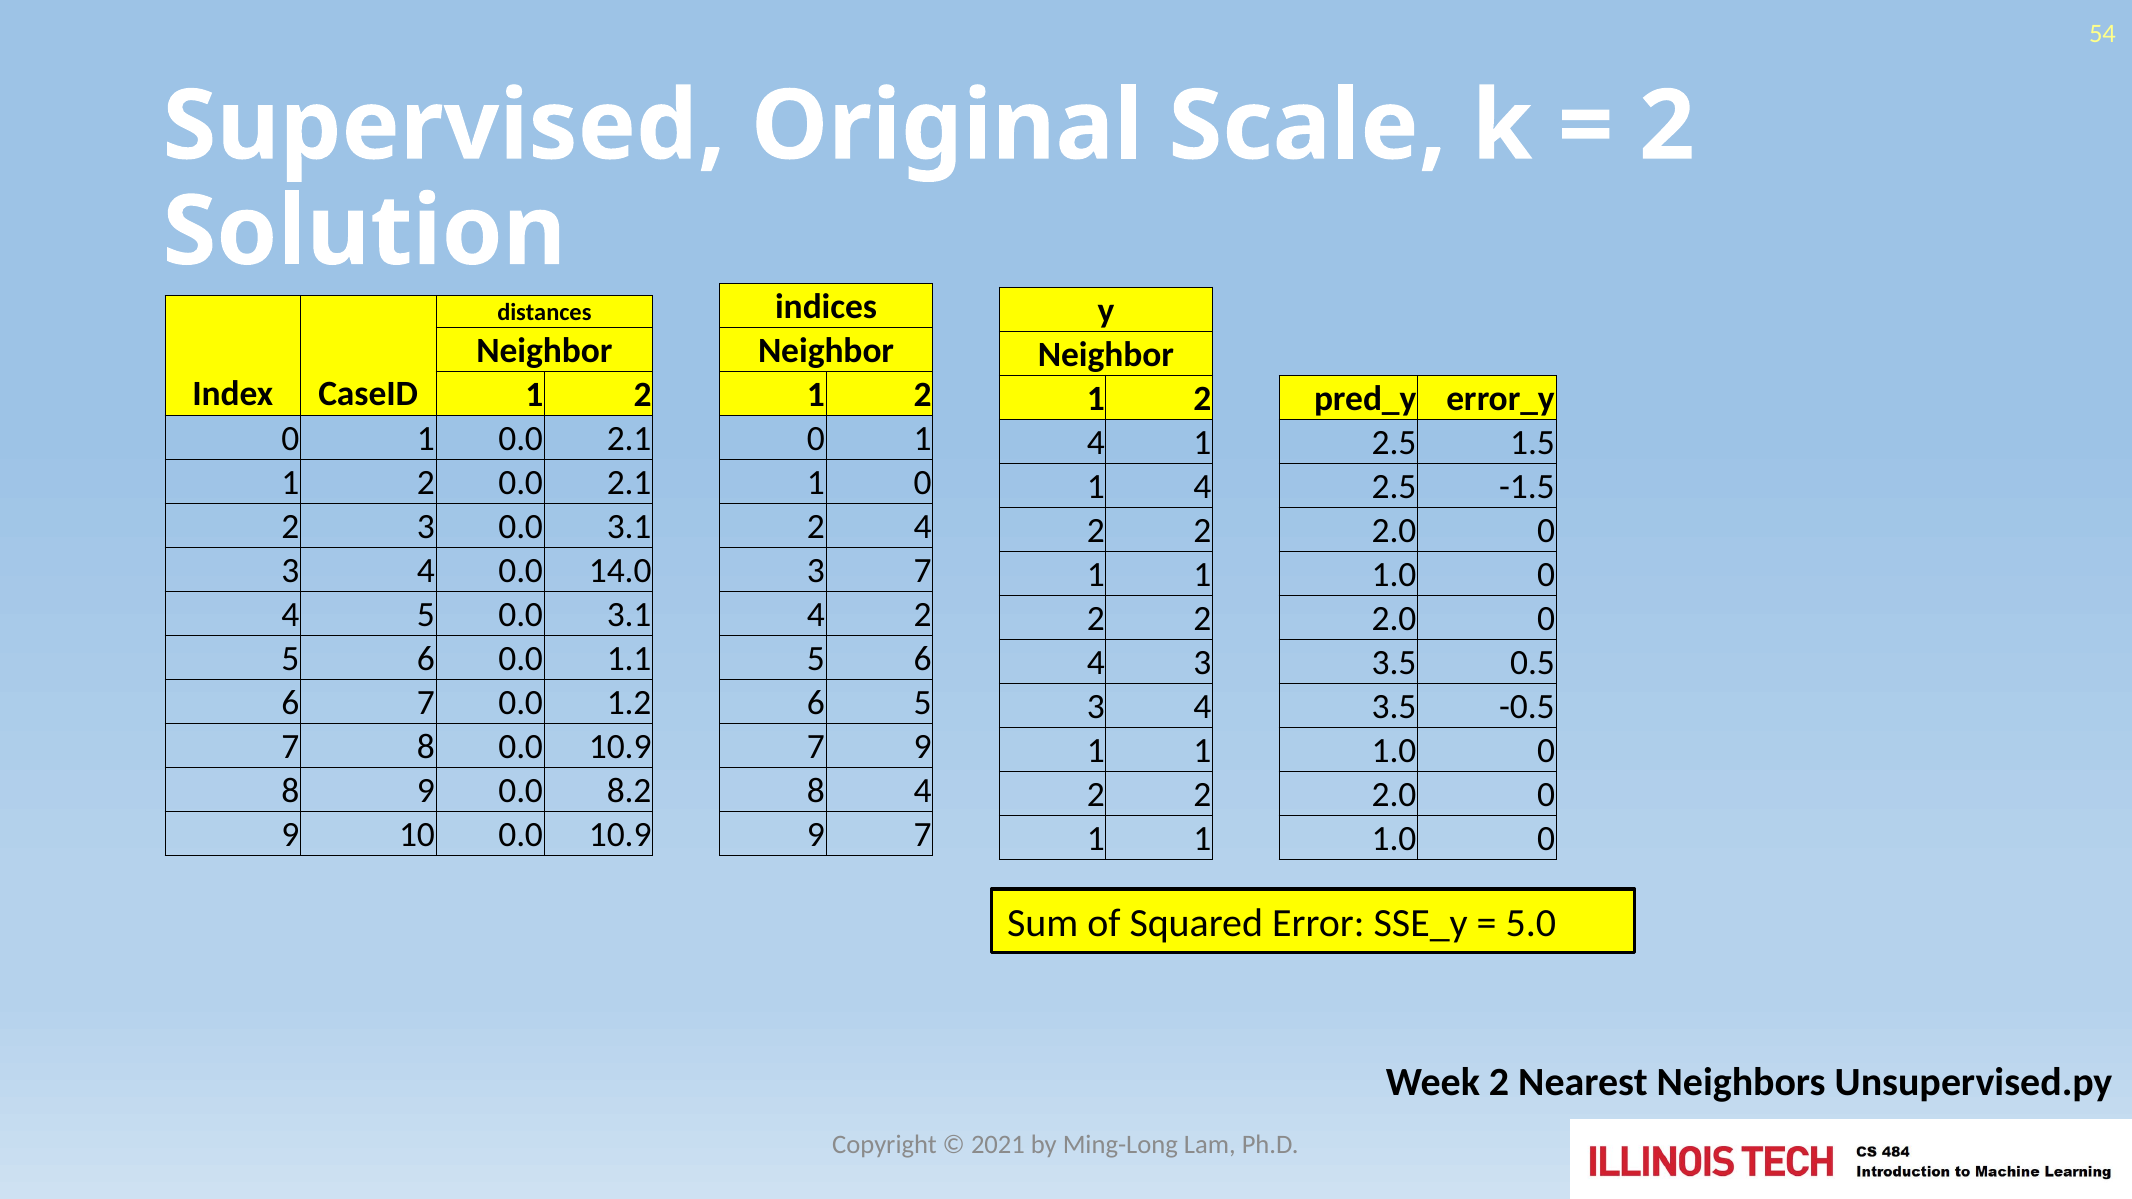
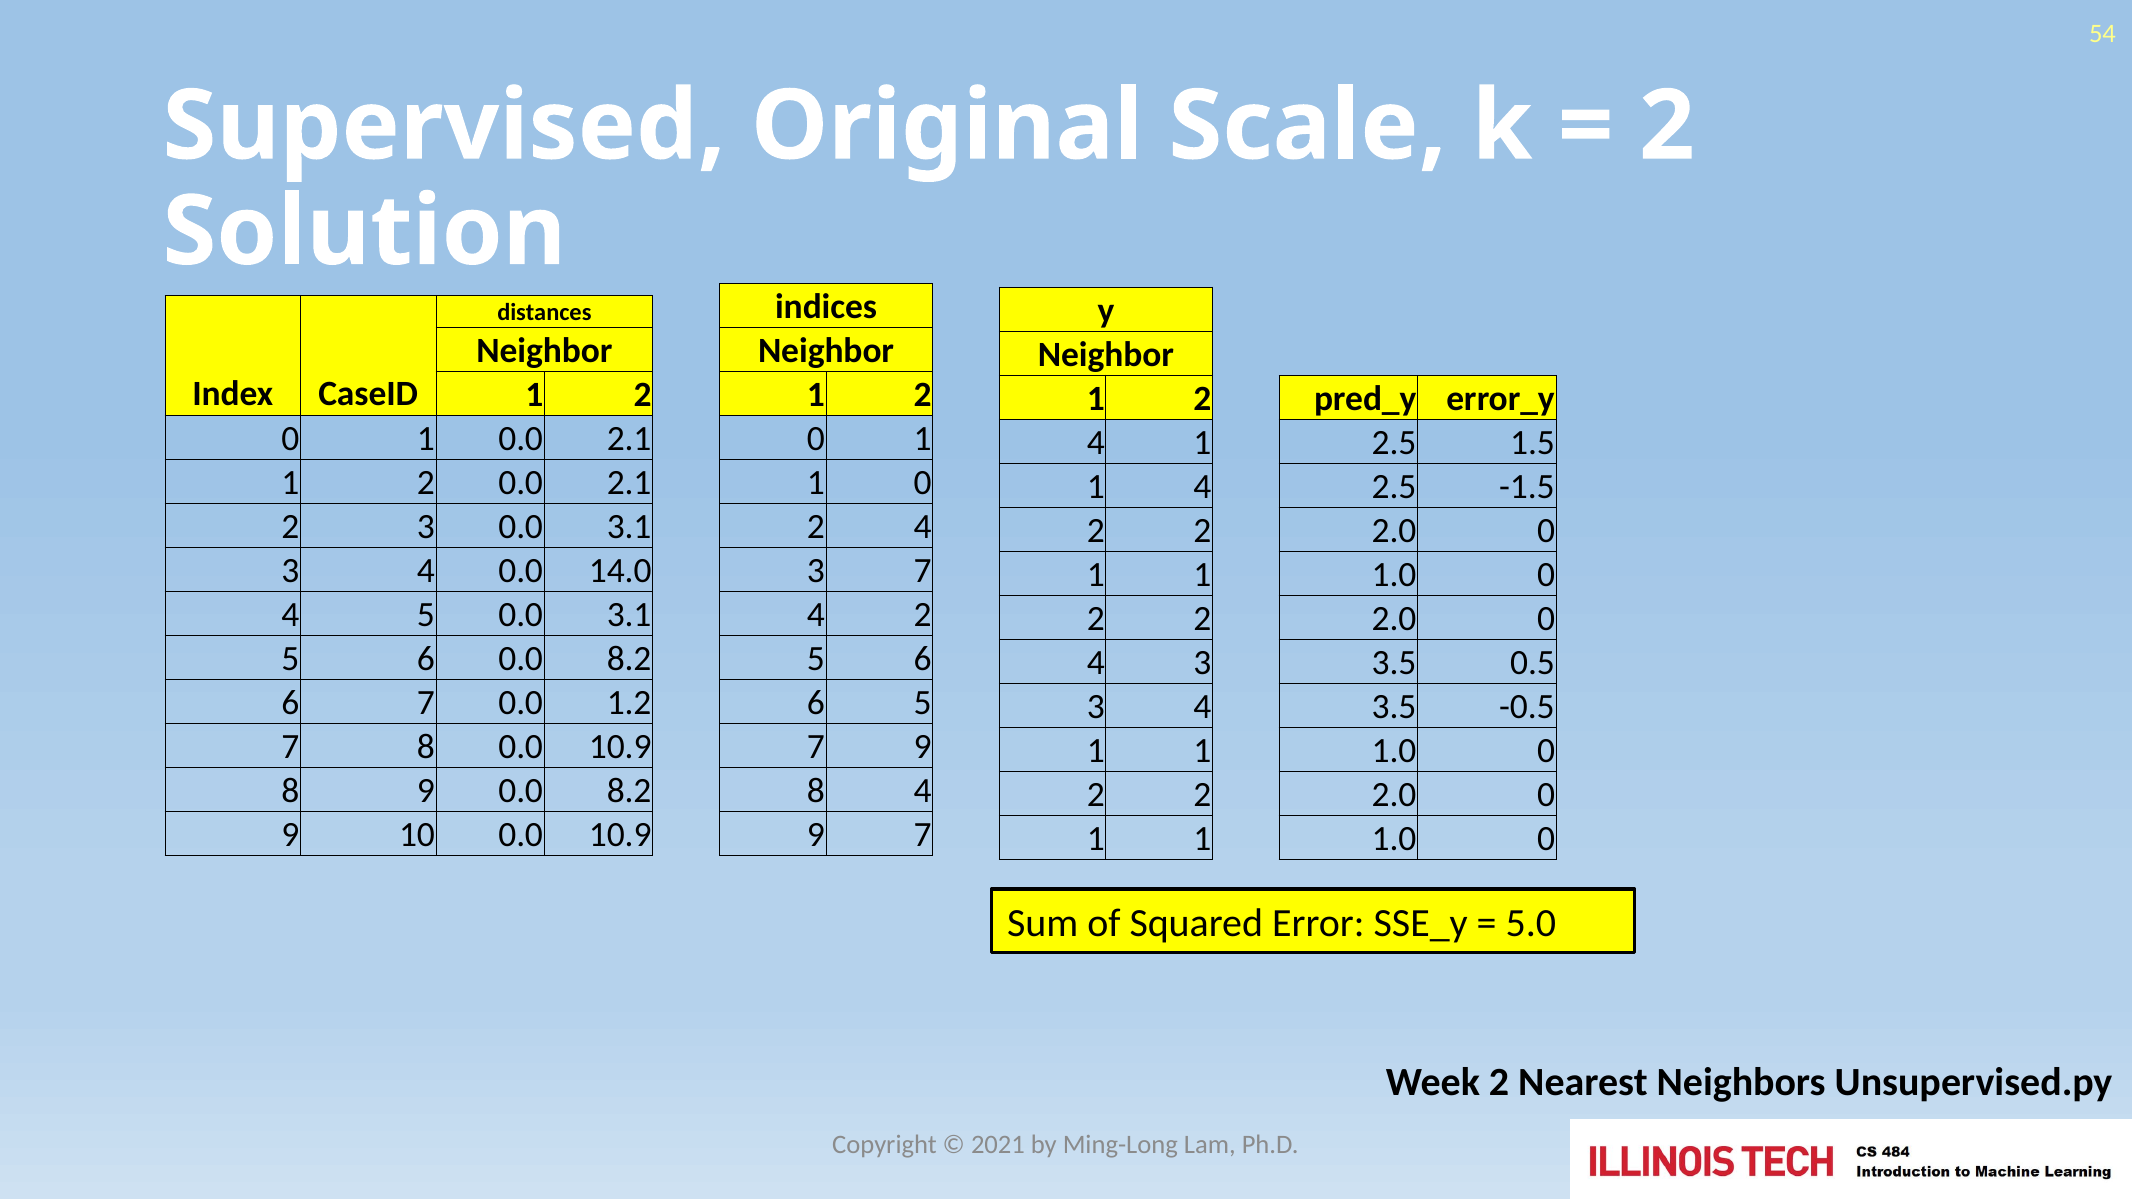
6 0.0 1.1: 1.1 -> 8.2
